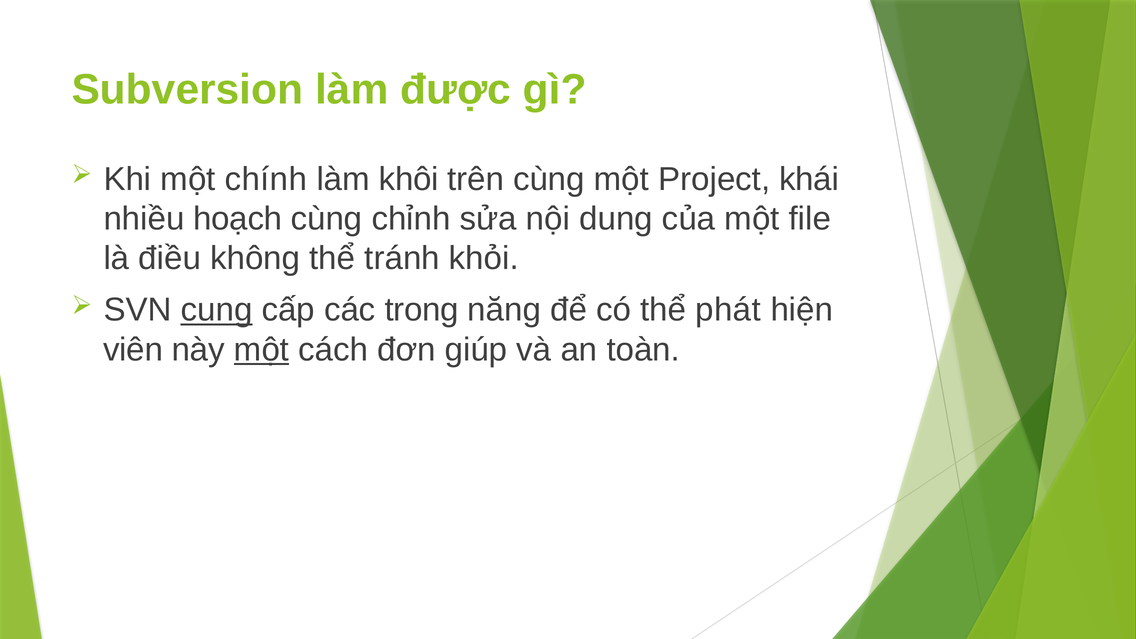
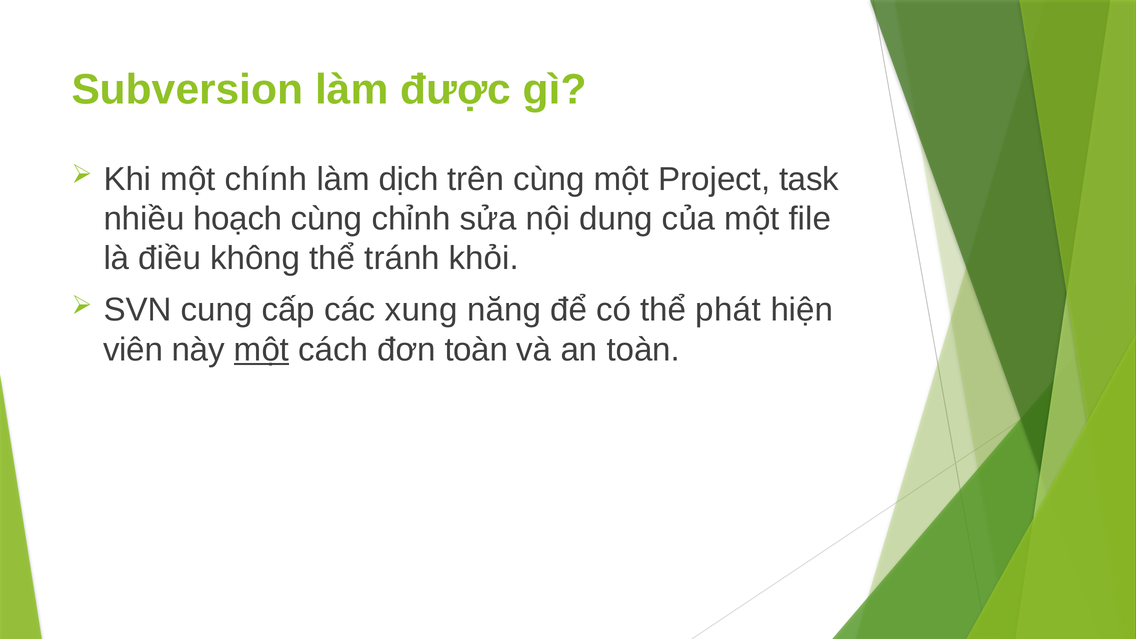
khôi: khôi -> dịch
khái: khái -> task
cung underline: present -> none
trong: trong -> xung
đơn giúp: giúp -> toàn
